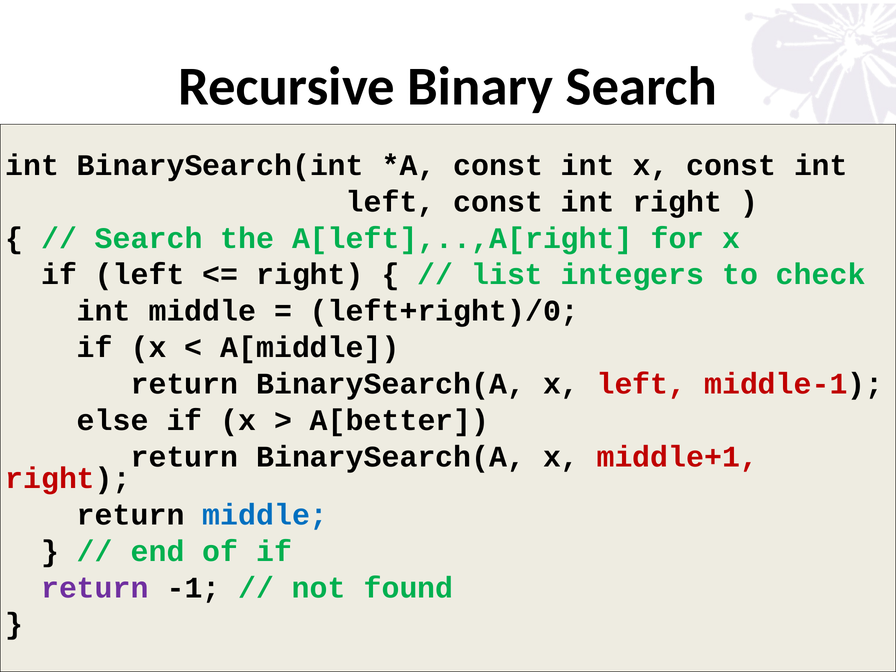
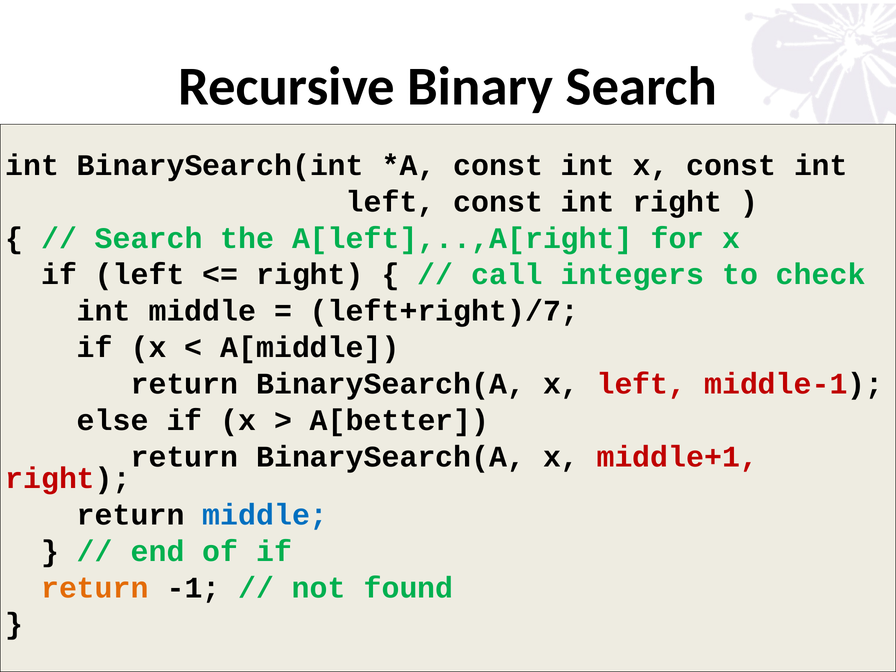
list: list -> call
left+right)/0: left+right)/0 -> left+right)/7
return at (95, 588) colour: purple -> orange
